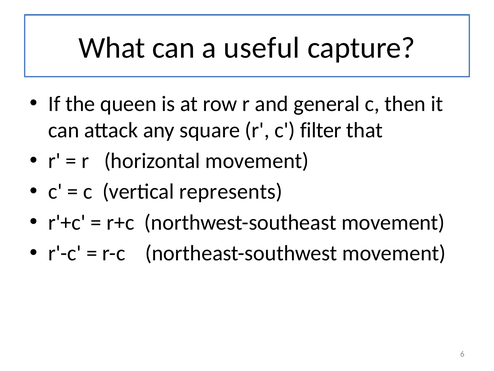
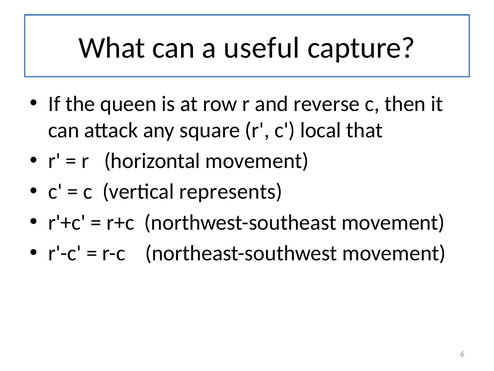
general: general -> reverse
filter: filter -> local
